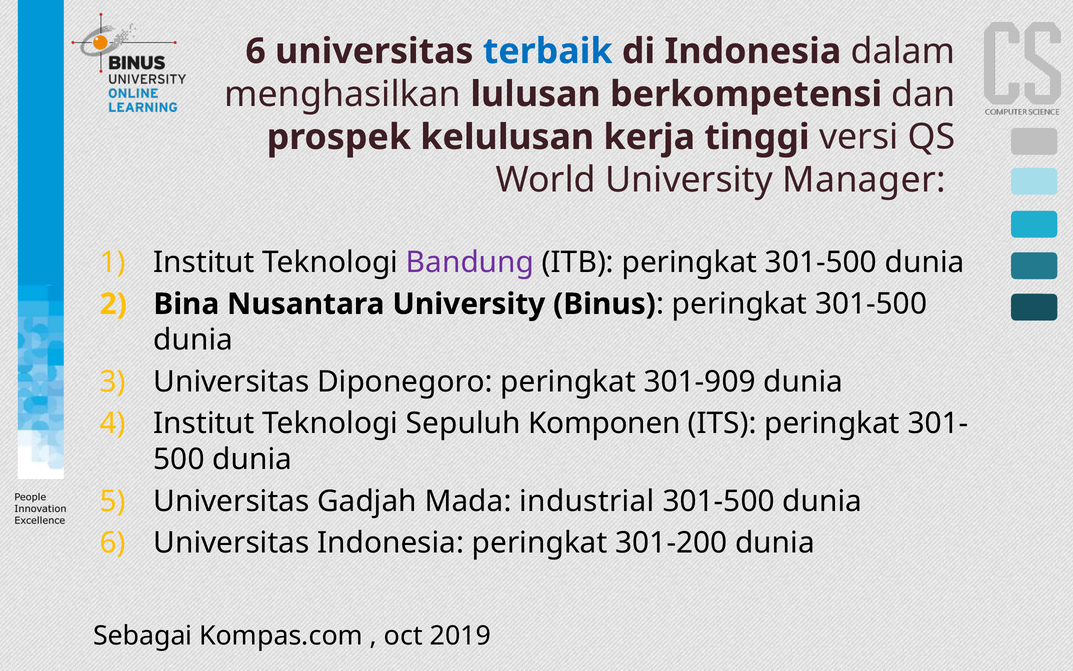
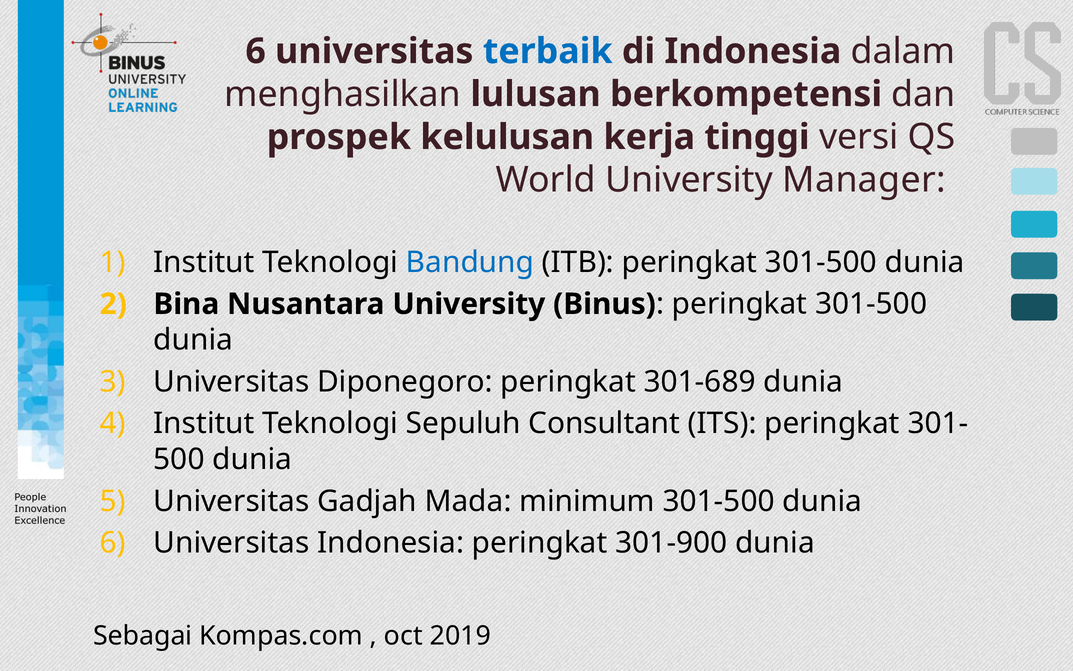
Bandung colour: purple -> blue
301-909: 301-909 -> 301-689
Komponen: Komponen -> Consultant
industrial: industrial -> minimum
301-200: 301-200 -> 301-900
